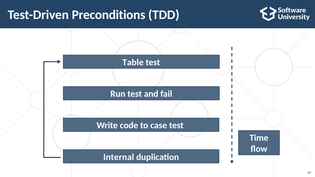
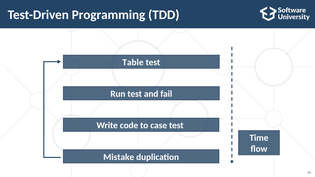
Preconditions: Preconditions -> Programming
Internal: Internal -> Mistake
